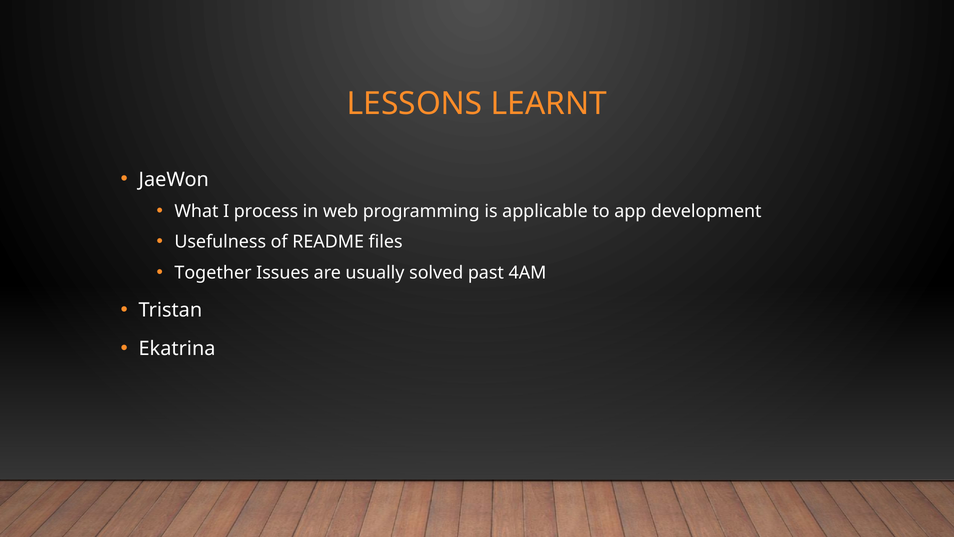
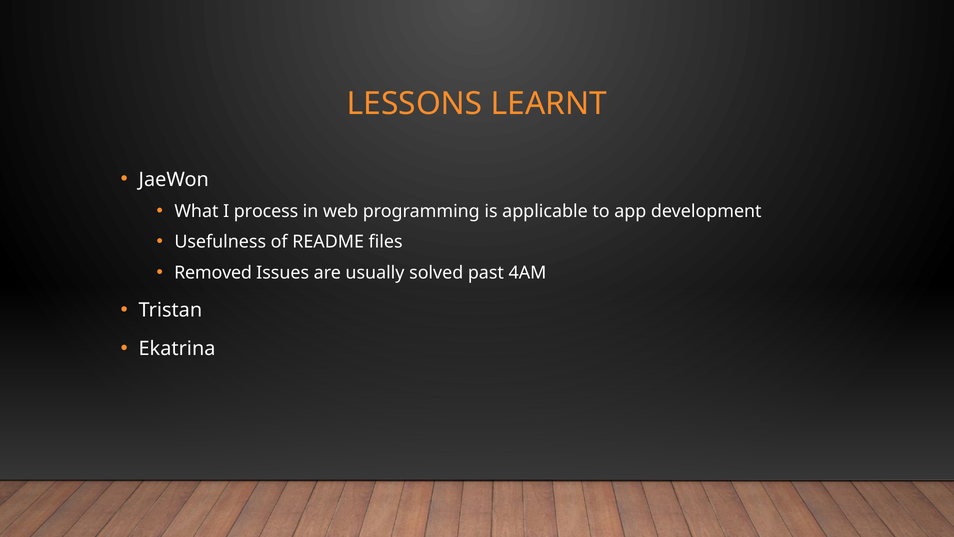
Together: Together -> Removed
